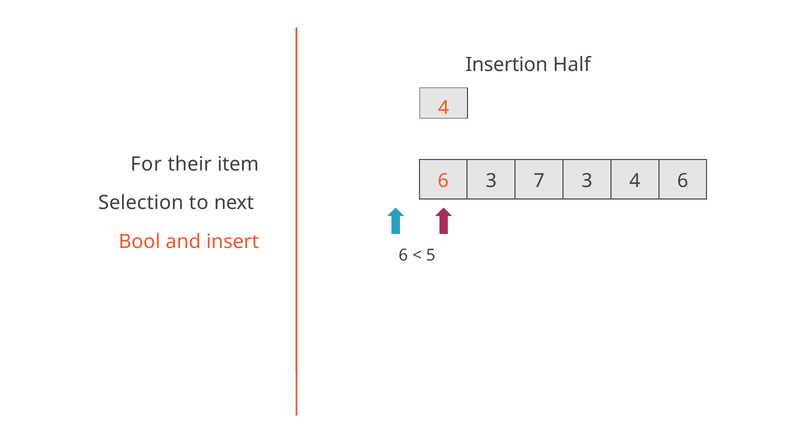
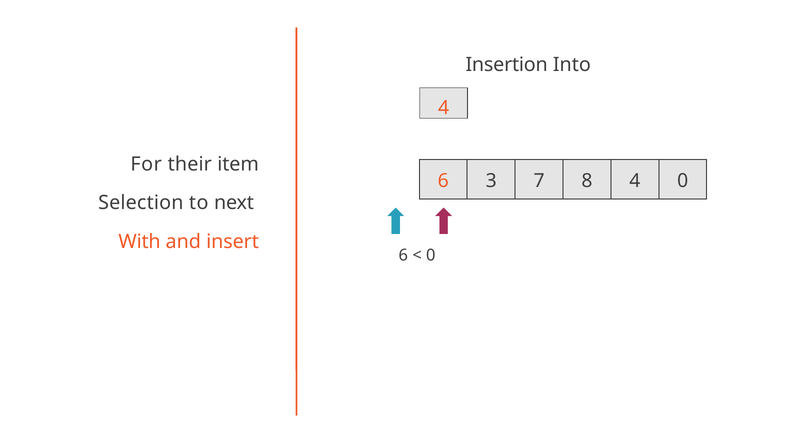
Half: Half -> Into
7 3: 3 -> 8
6 at (683, 181): 6 -> 0
Bool: Bool -> With
5 at (431, 255): 5 -> 0
